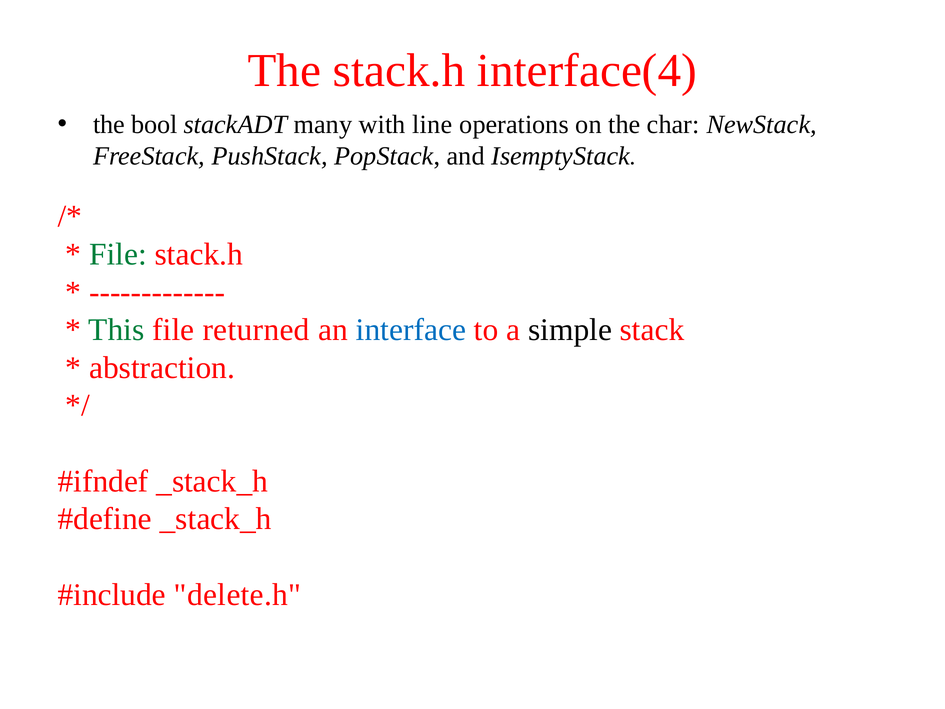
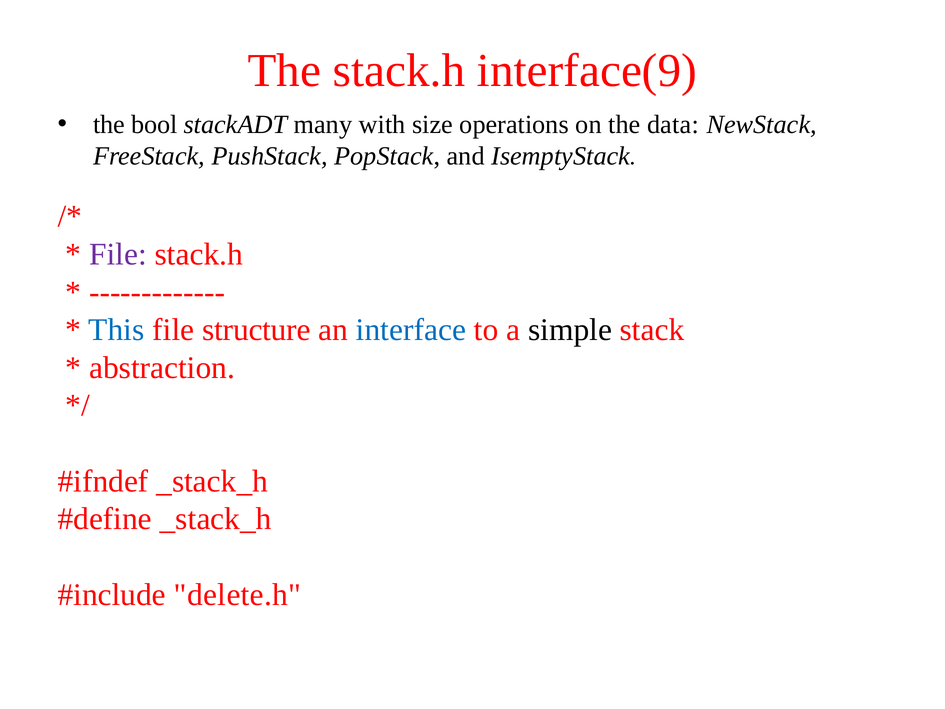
interface(4: interface(4 -> interface(9
line: line -> size
char: char -> data
File at (118, 254) colour: green -> purple
This colour: green -> blue
returned: returned -> structure
